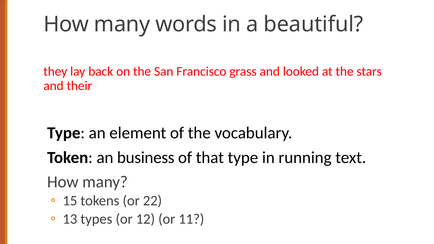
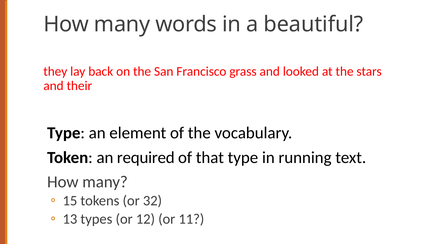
business: business -> required
22: 22 -> 32
